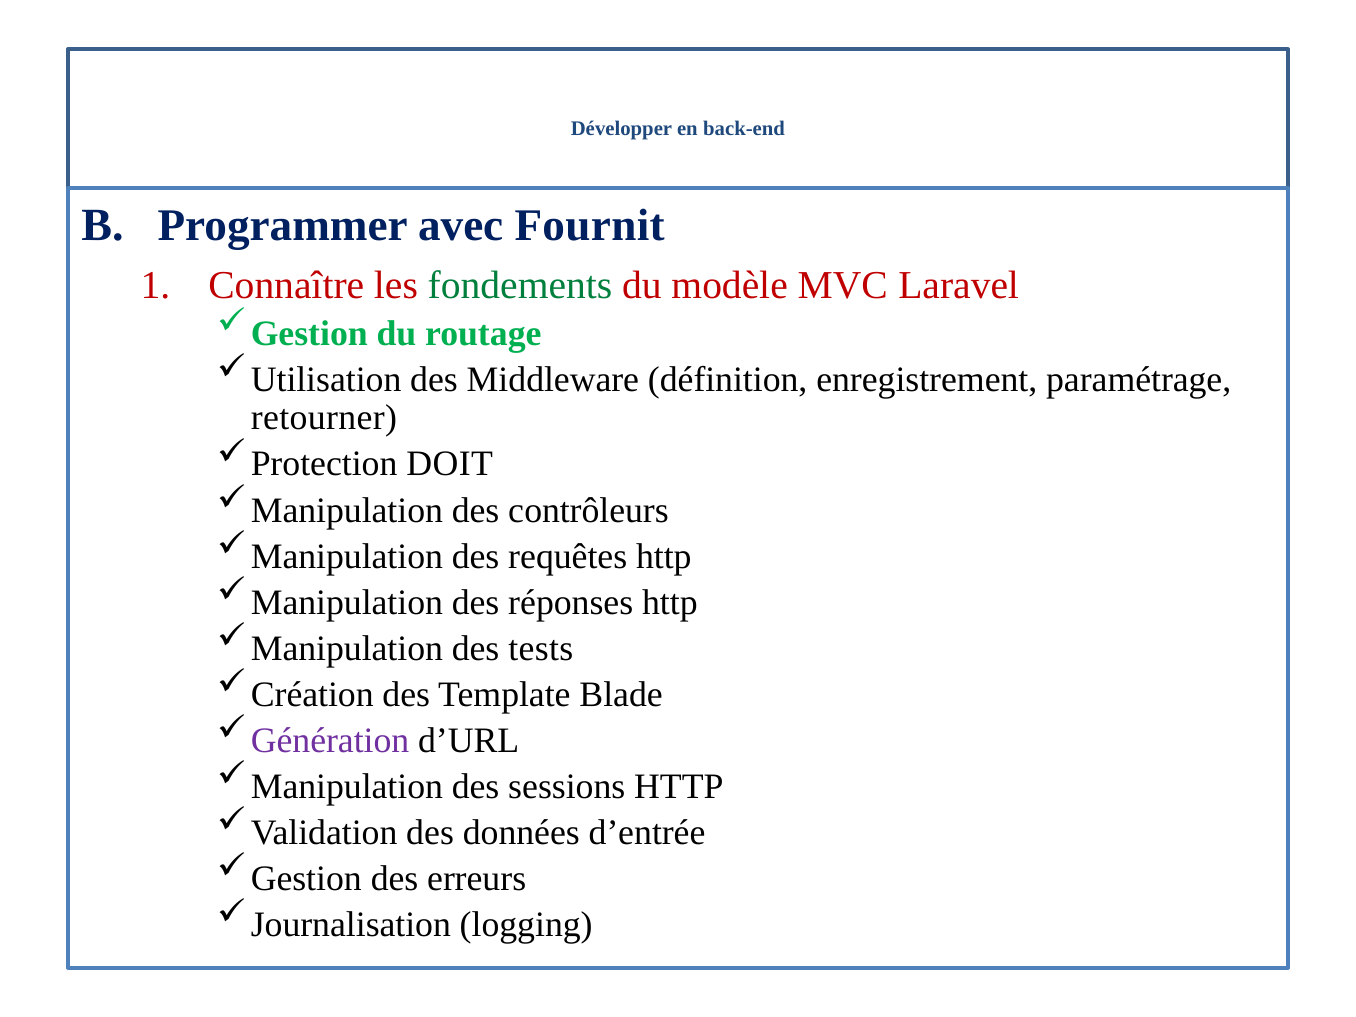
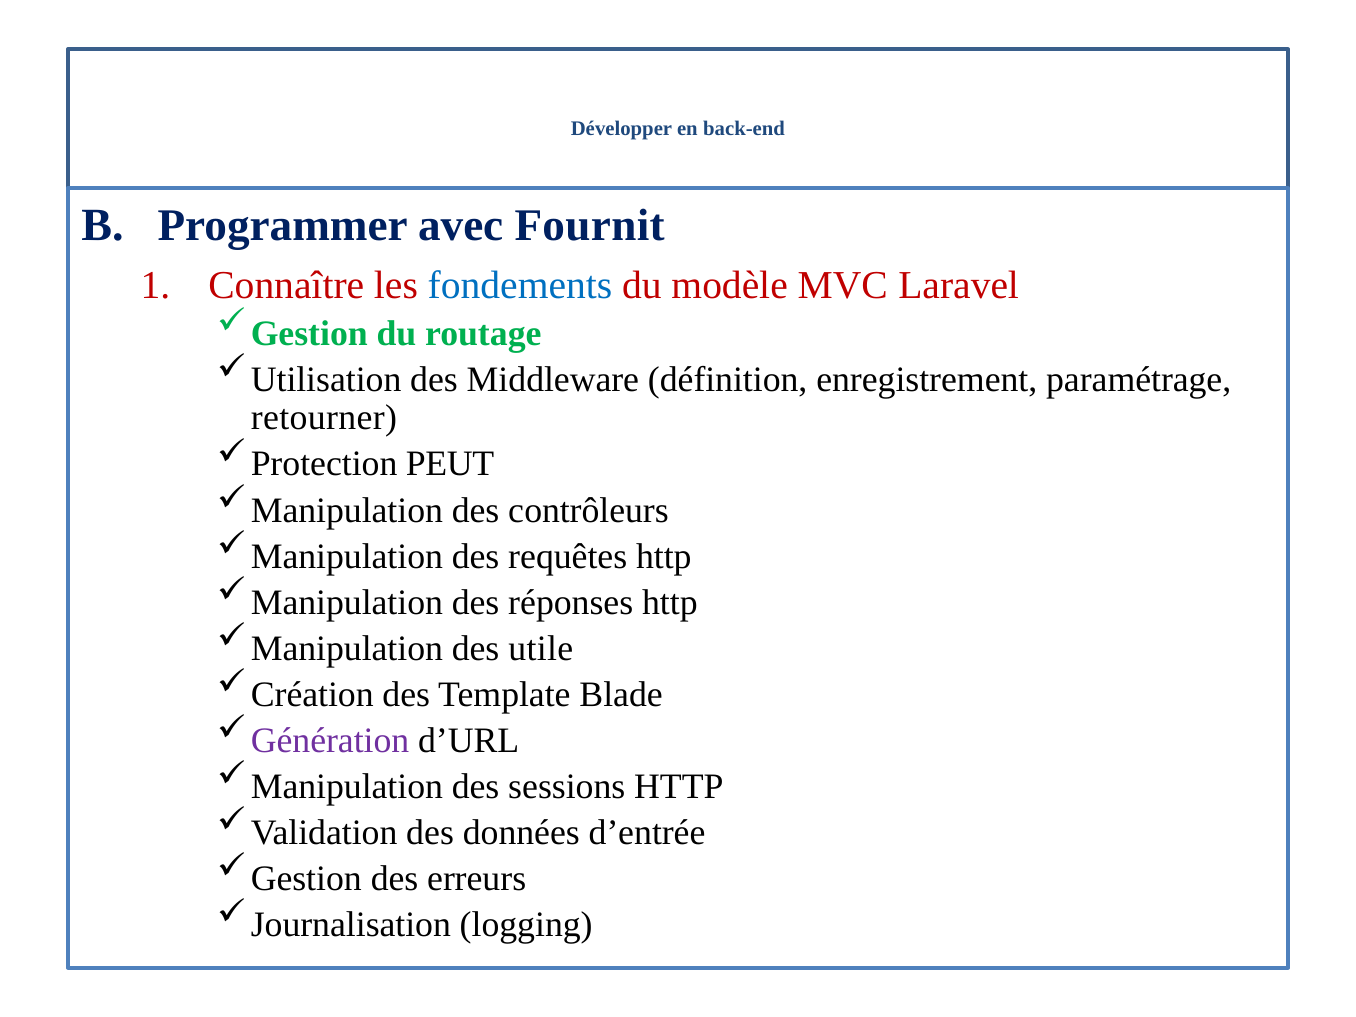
fondements colour: green -> blue
DOIT: DOIT -> PEUT
tests: tests -> utile
